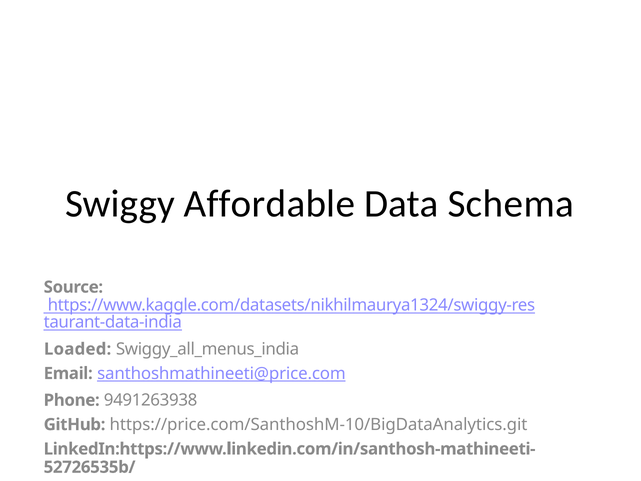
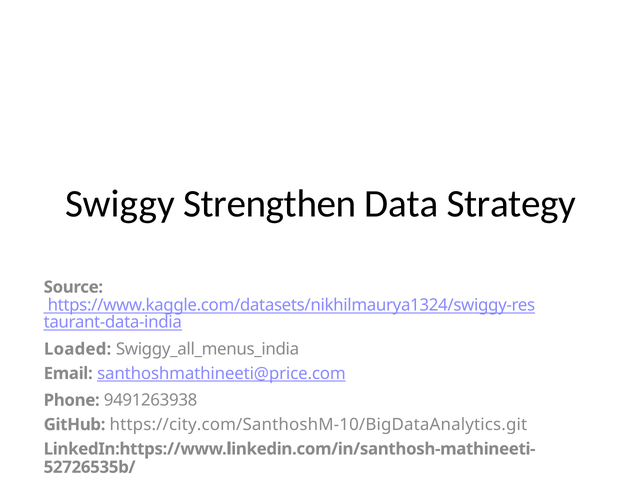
Affordable: Affordable -> Strengthen
Schema: Schema -> Strategy
https://price.com/SanthoshM-10/BigDataAnalytics.git: https://price.com/SanthoshM-10/BigDataAnalytics.git -> https://city.com/SanthoshM-10/BigDataAnalytics.git
